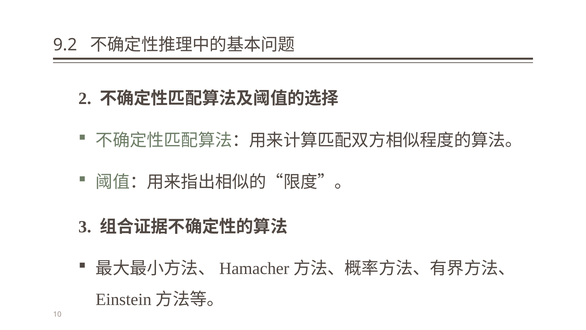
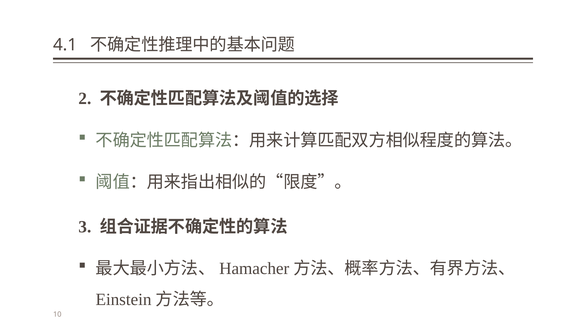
9.2: 9.2 -> 4.1
